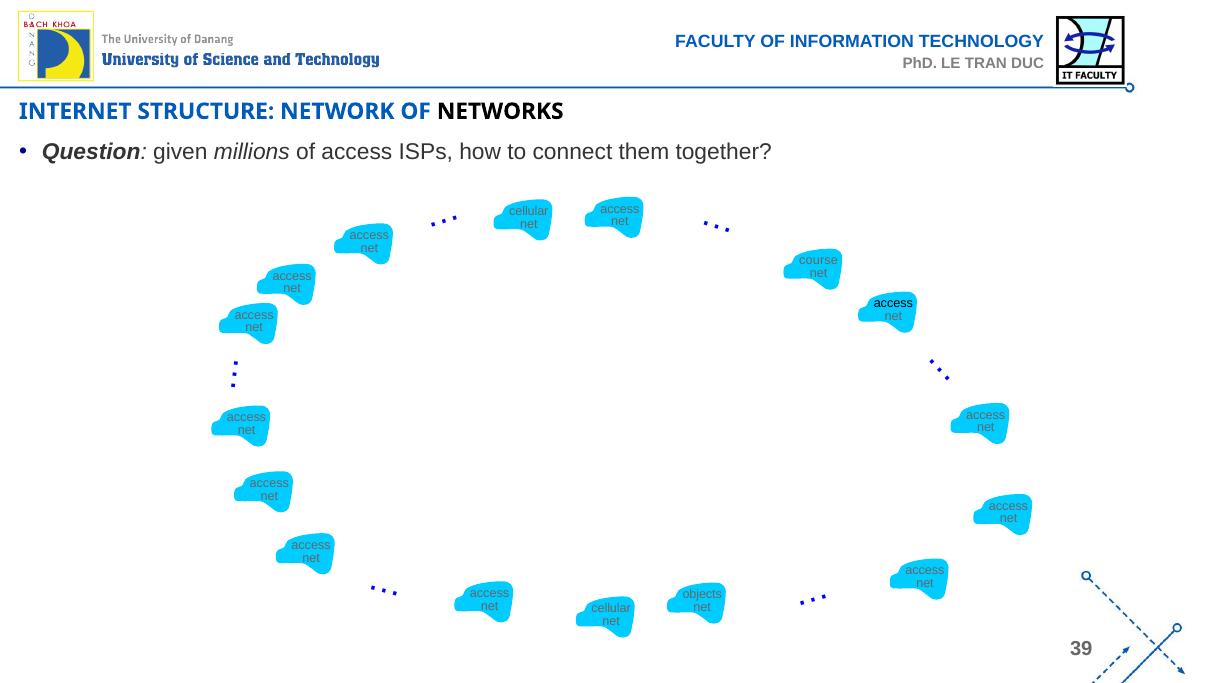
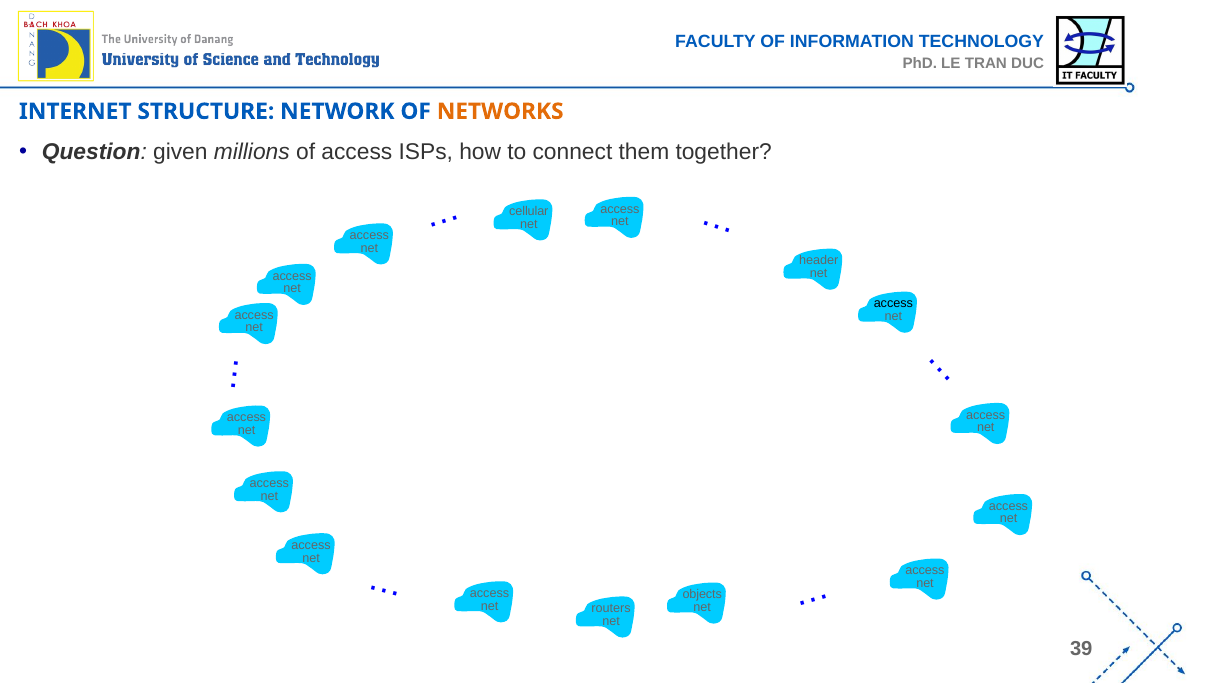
NETWORKS colour: black -> orange
course: course -> header
cellular at (611, 609): cellular -> routers
